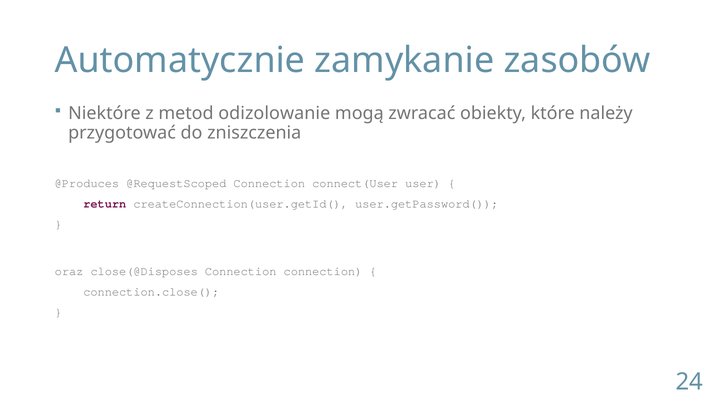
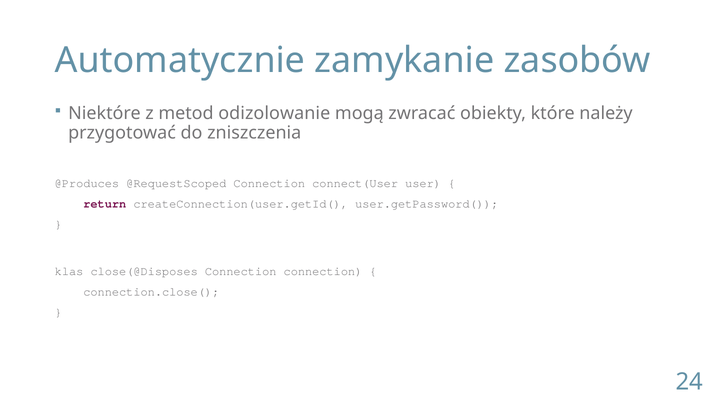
oraz: oraz -> klas
